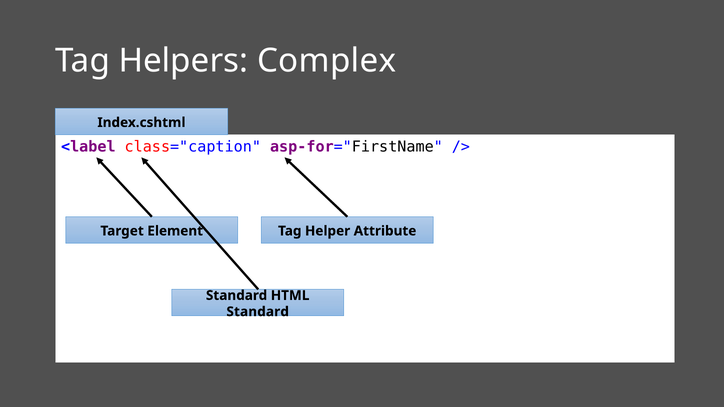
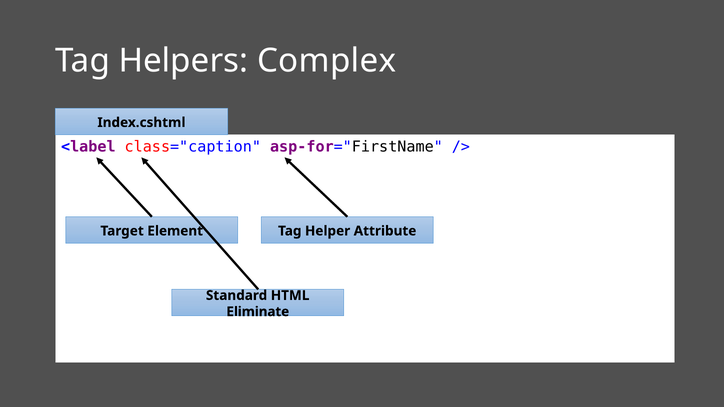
Standard at (258, 312): Standard -> Eliminate
